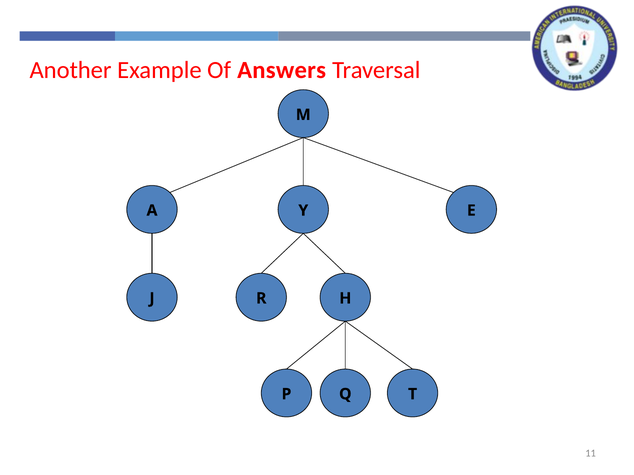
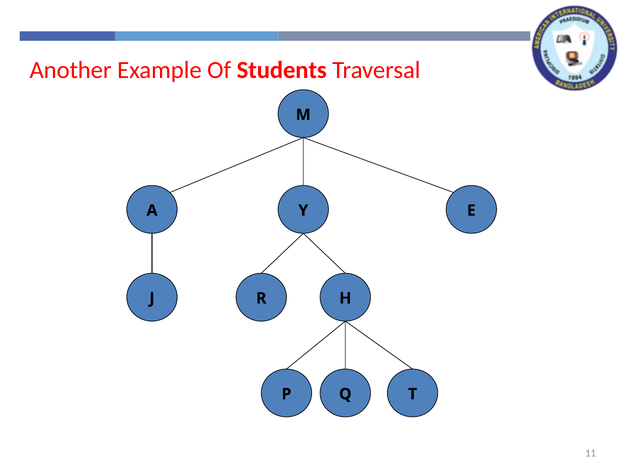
Answers: Answers -> Students
